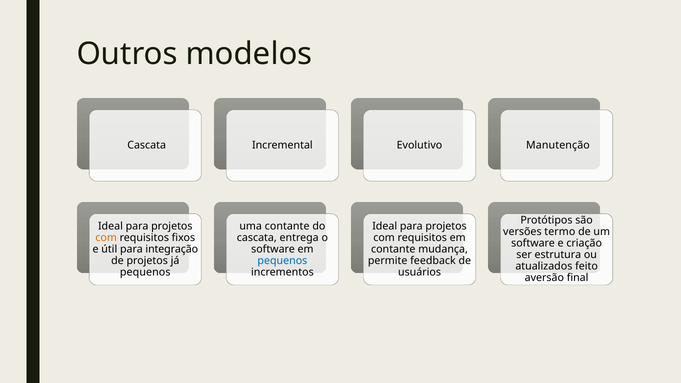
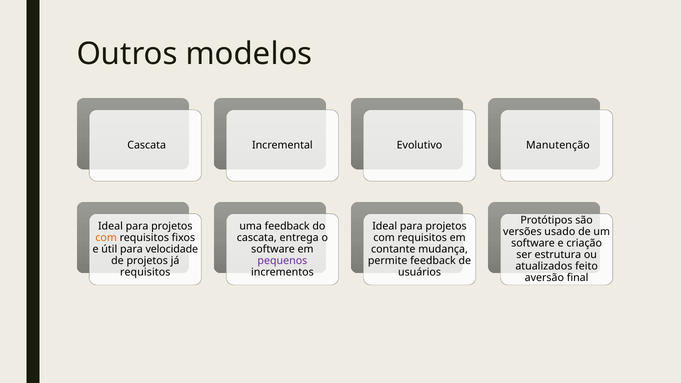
uma contante: contante -> feedback
termo: termo -> usado
integração: integração -> velocidade
pequenos at (282, 261) colour: blue -> purple
pequenos at (145, 272): pequenos -> requisitos
